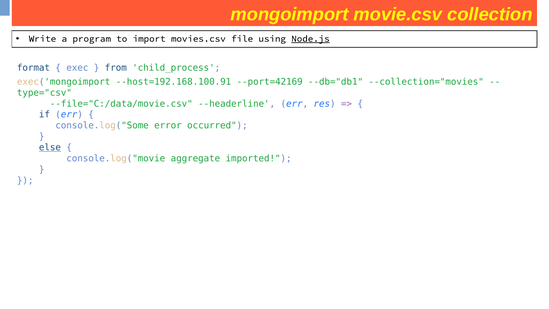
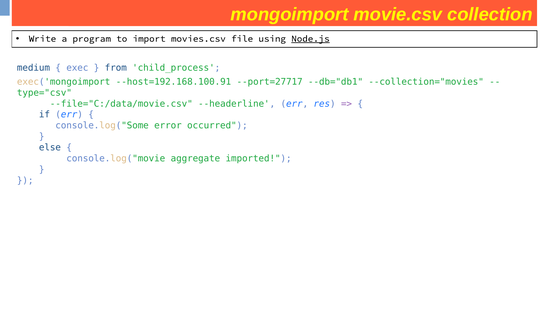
format: format -> medium
--port=42169: --port=42169 -> --port=27717
else underline: present -> none
